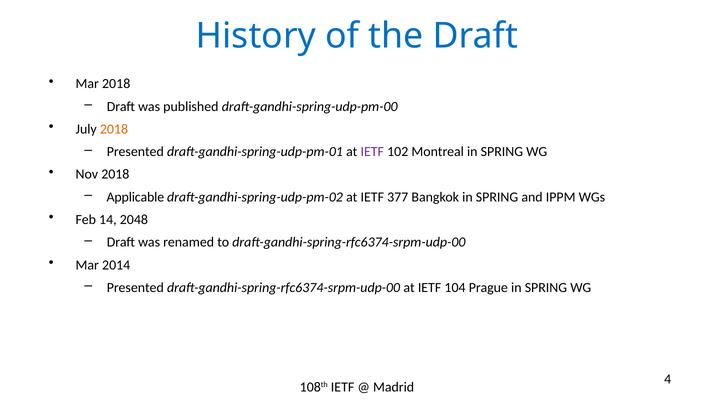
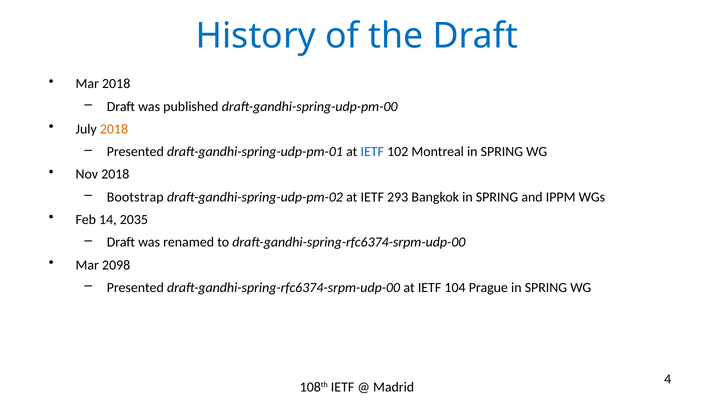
IETF at (372, 152) colour: purple -> blue
Applicable: Applicable -> Bootstrap
377: 377 -> 293
2048: 2048 -> 2035
2014: 2014 -> 2098
